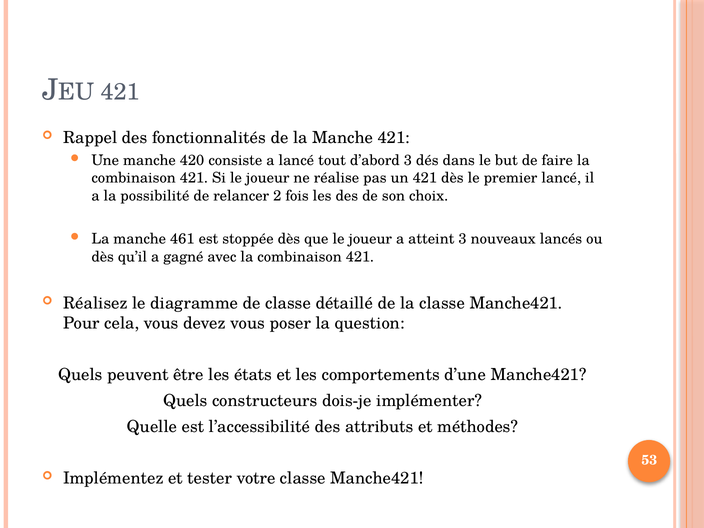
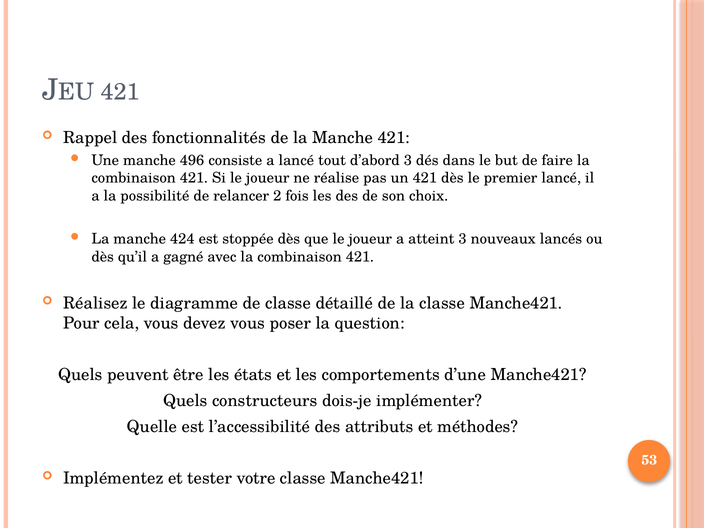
420: 420 -> 496
461: 461 -> 424
